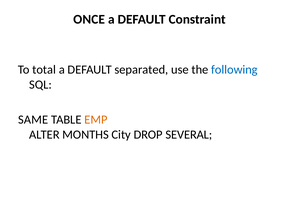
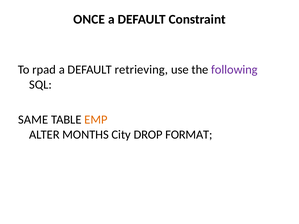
total: total -> rpad
separated: separated -> retrieving
following colour: blue -> purple
SEVERAL: SEVERAL -> FORMAT
